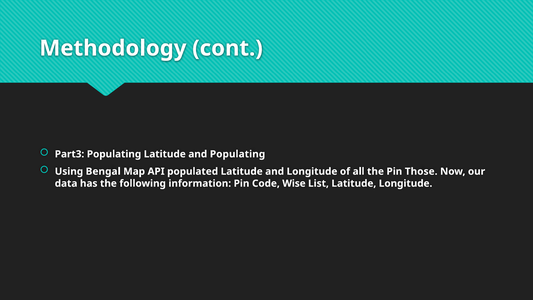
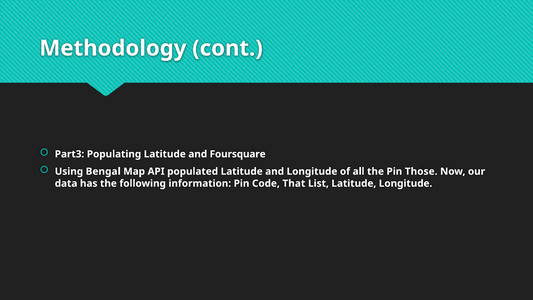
and Populating: Populating -> Foursquare
Wise: Wise -> That
